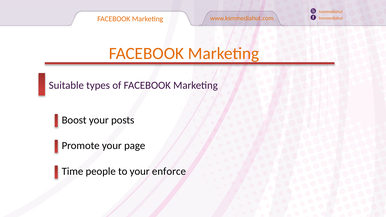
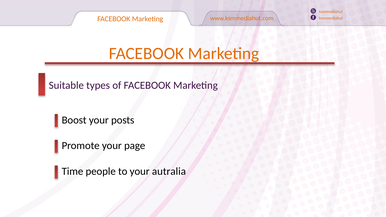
enforce: enforce -> autralia
